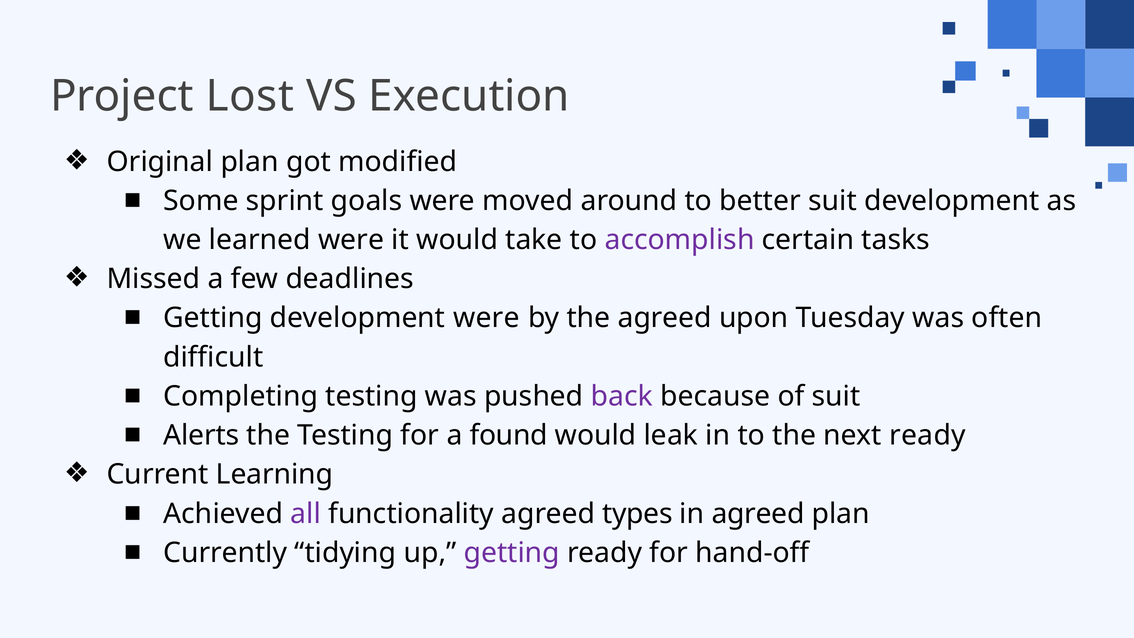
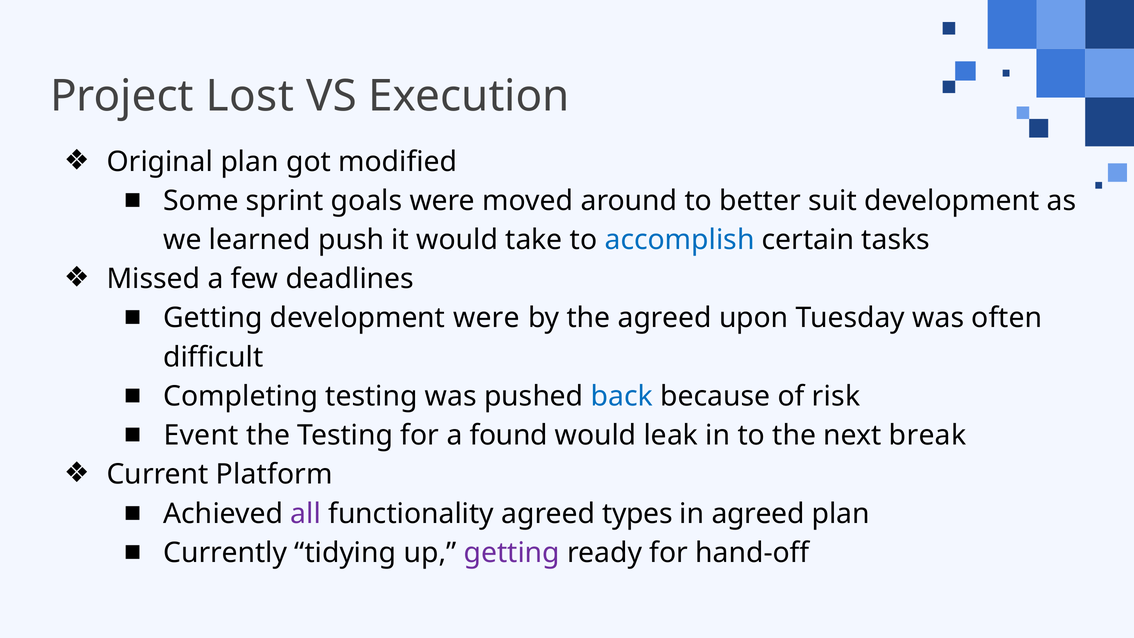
learned were: were -> push
accomplish colour: purple -> blue
back colour: purple -> blue
of suit: suit -> risk
Alerts: Alerts -> Event
next ready: ready -> break
Learning: Learning -> Platform
